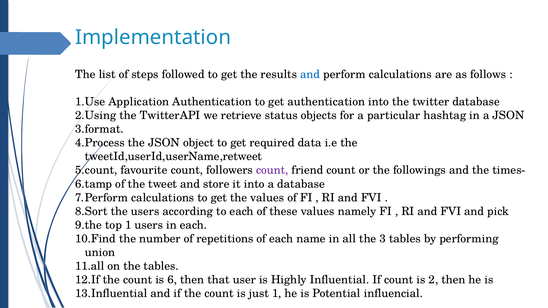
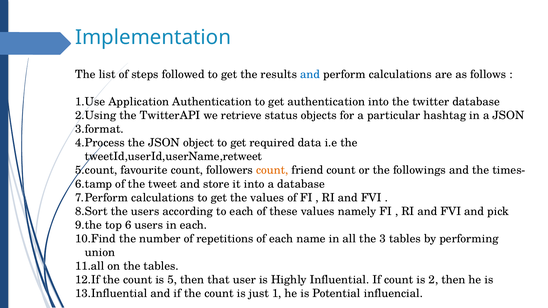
count at (272, 170) colour: purple -> orange
top 1: 1 -> 6
6: 6 -> 5
